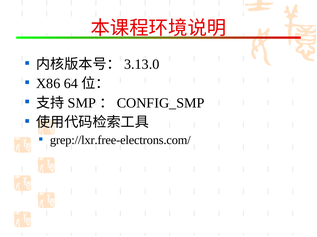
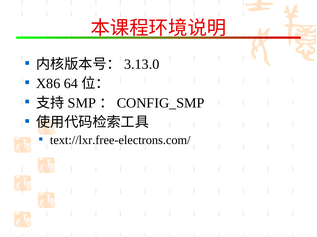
grep://lxr.free-electrons.com/: grep://lxr.free-electrons.com/ -> text://lxr.free-electrons.com/
